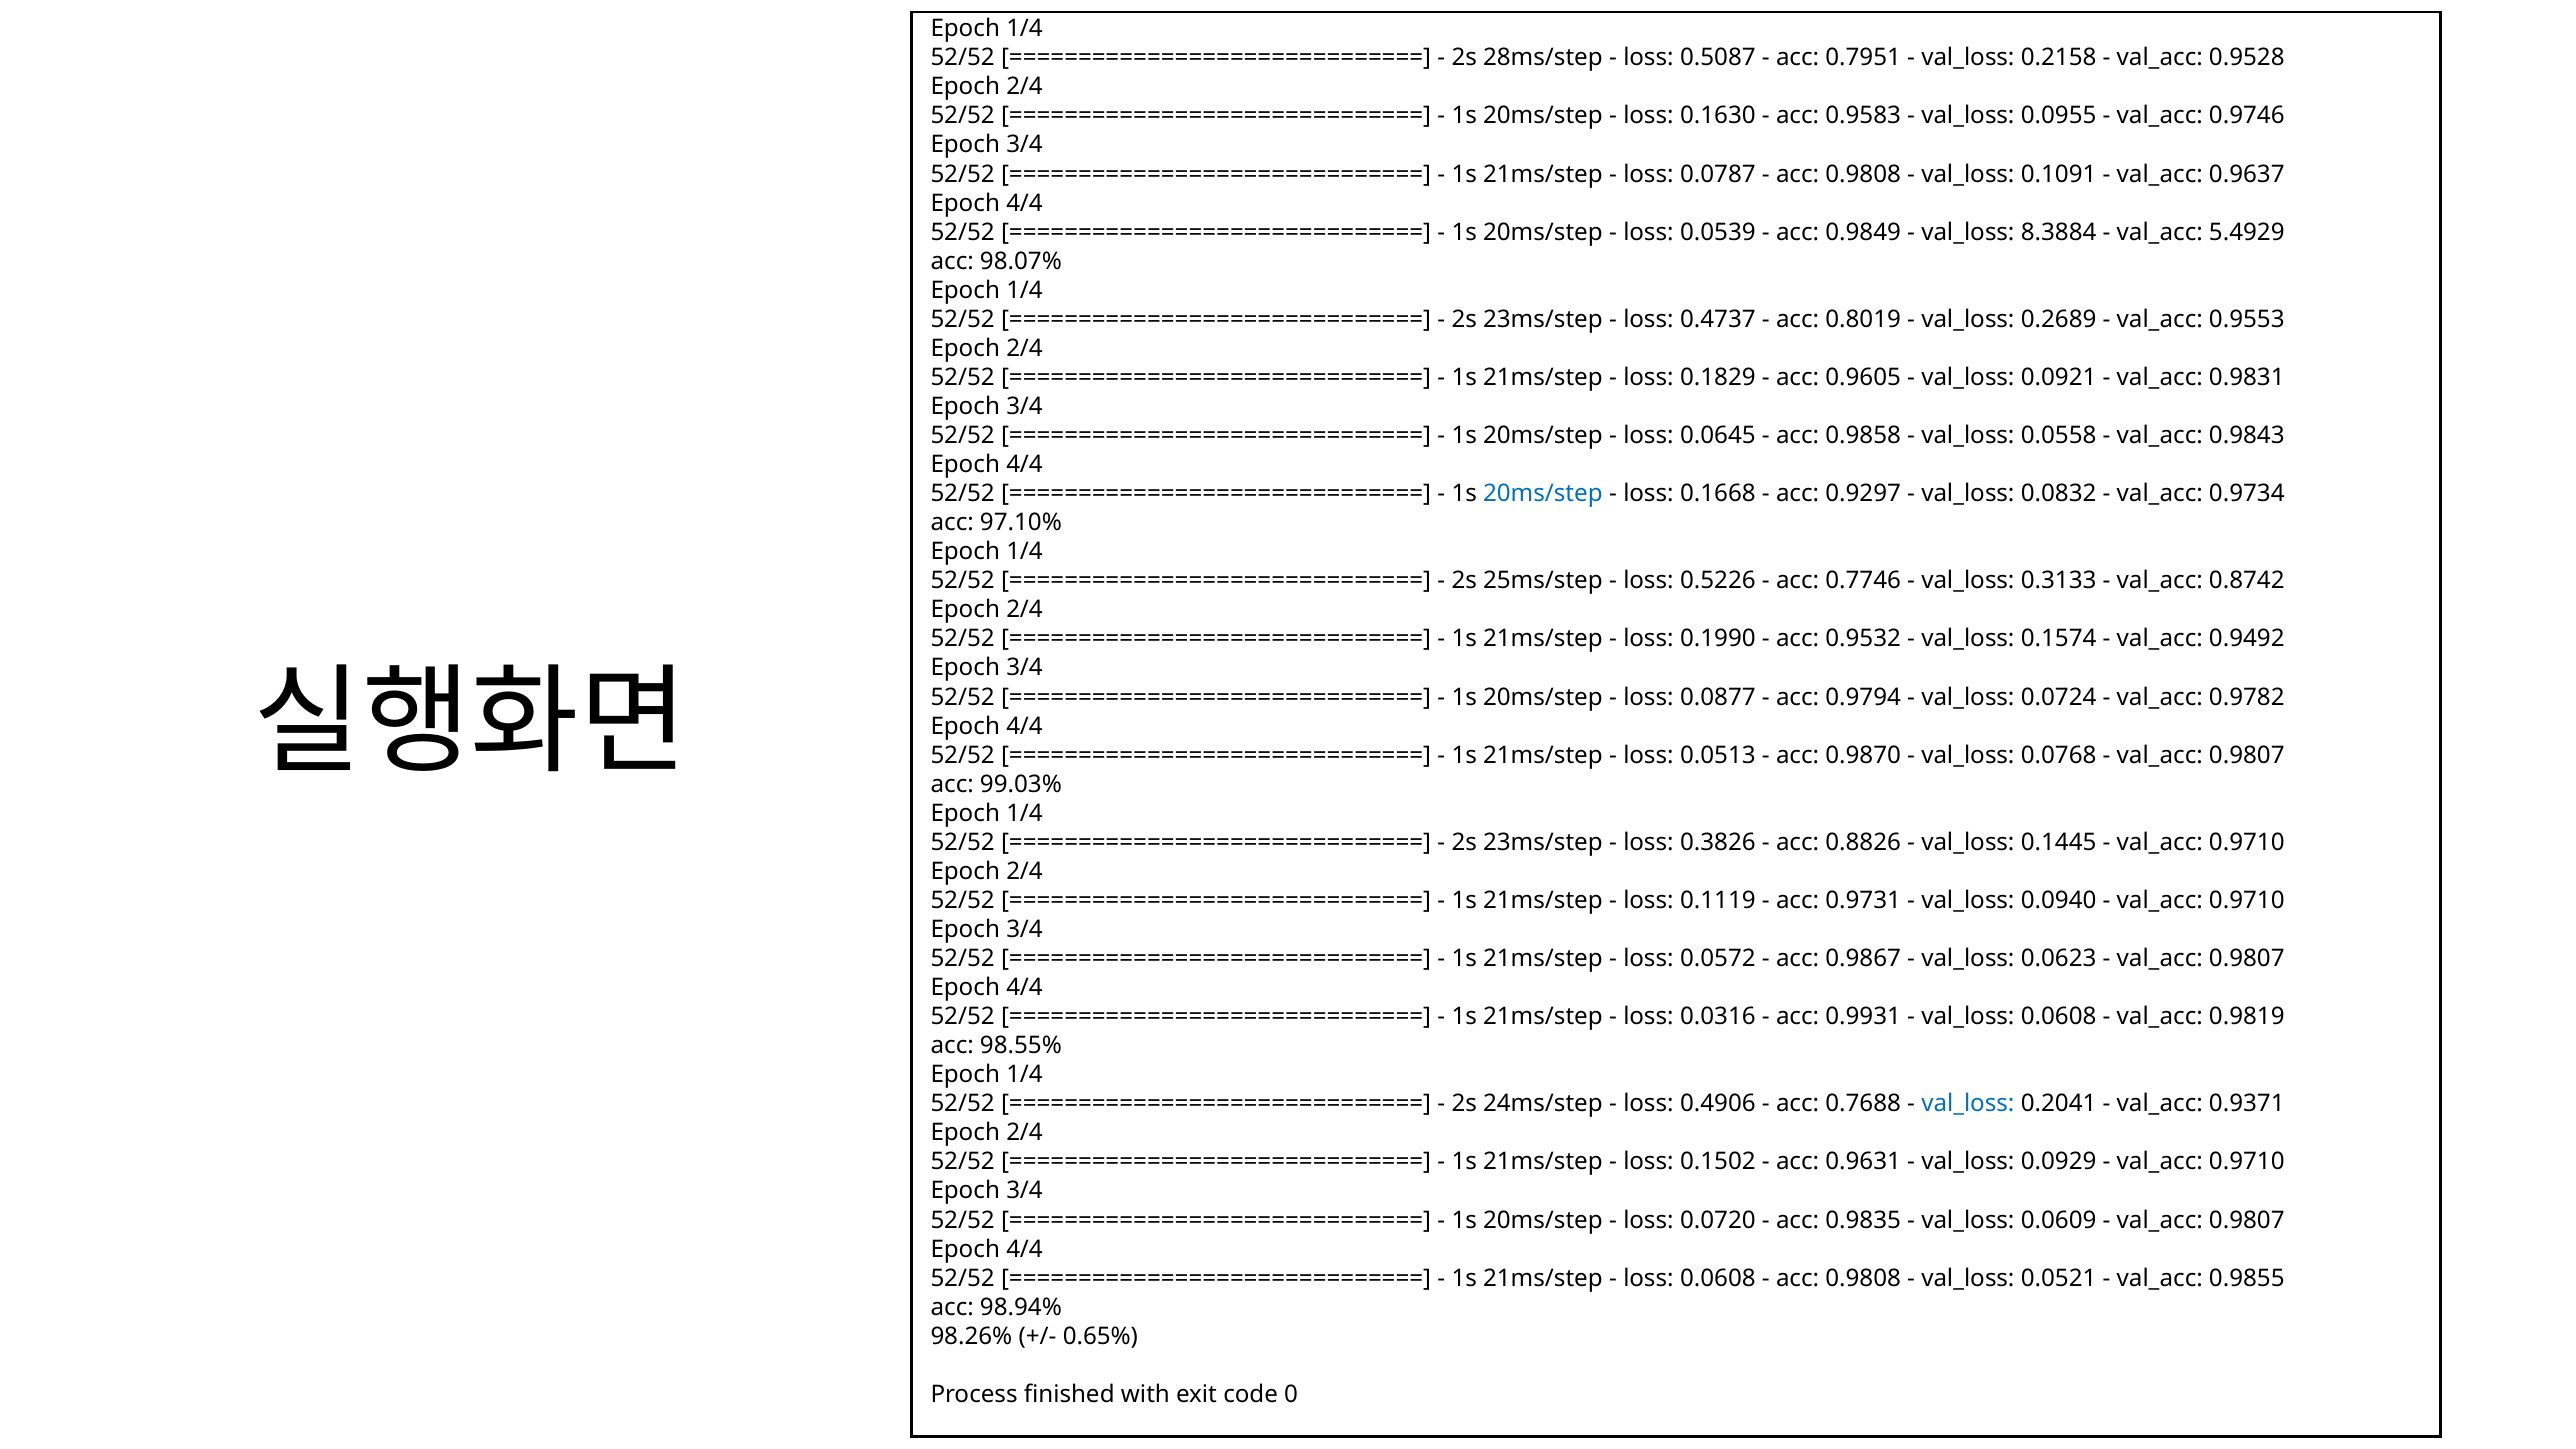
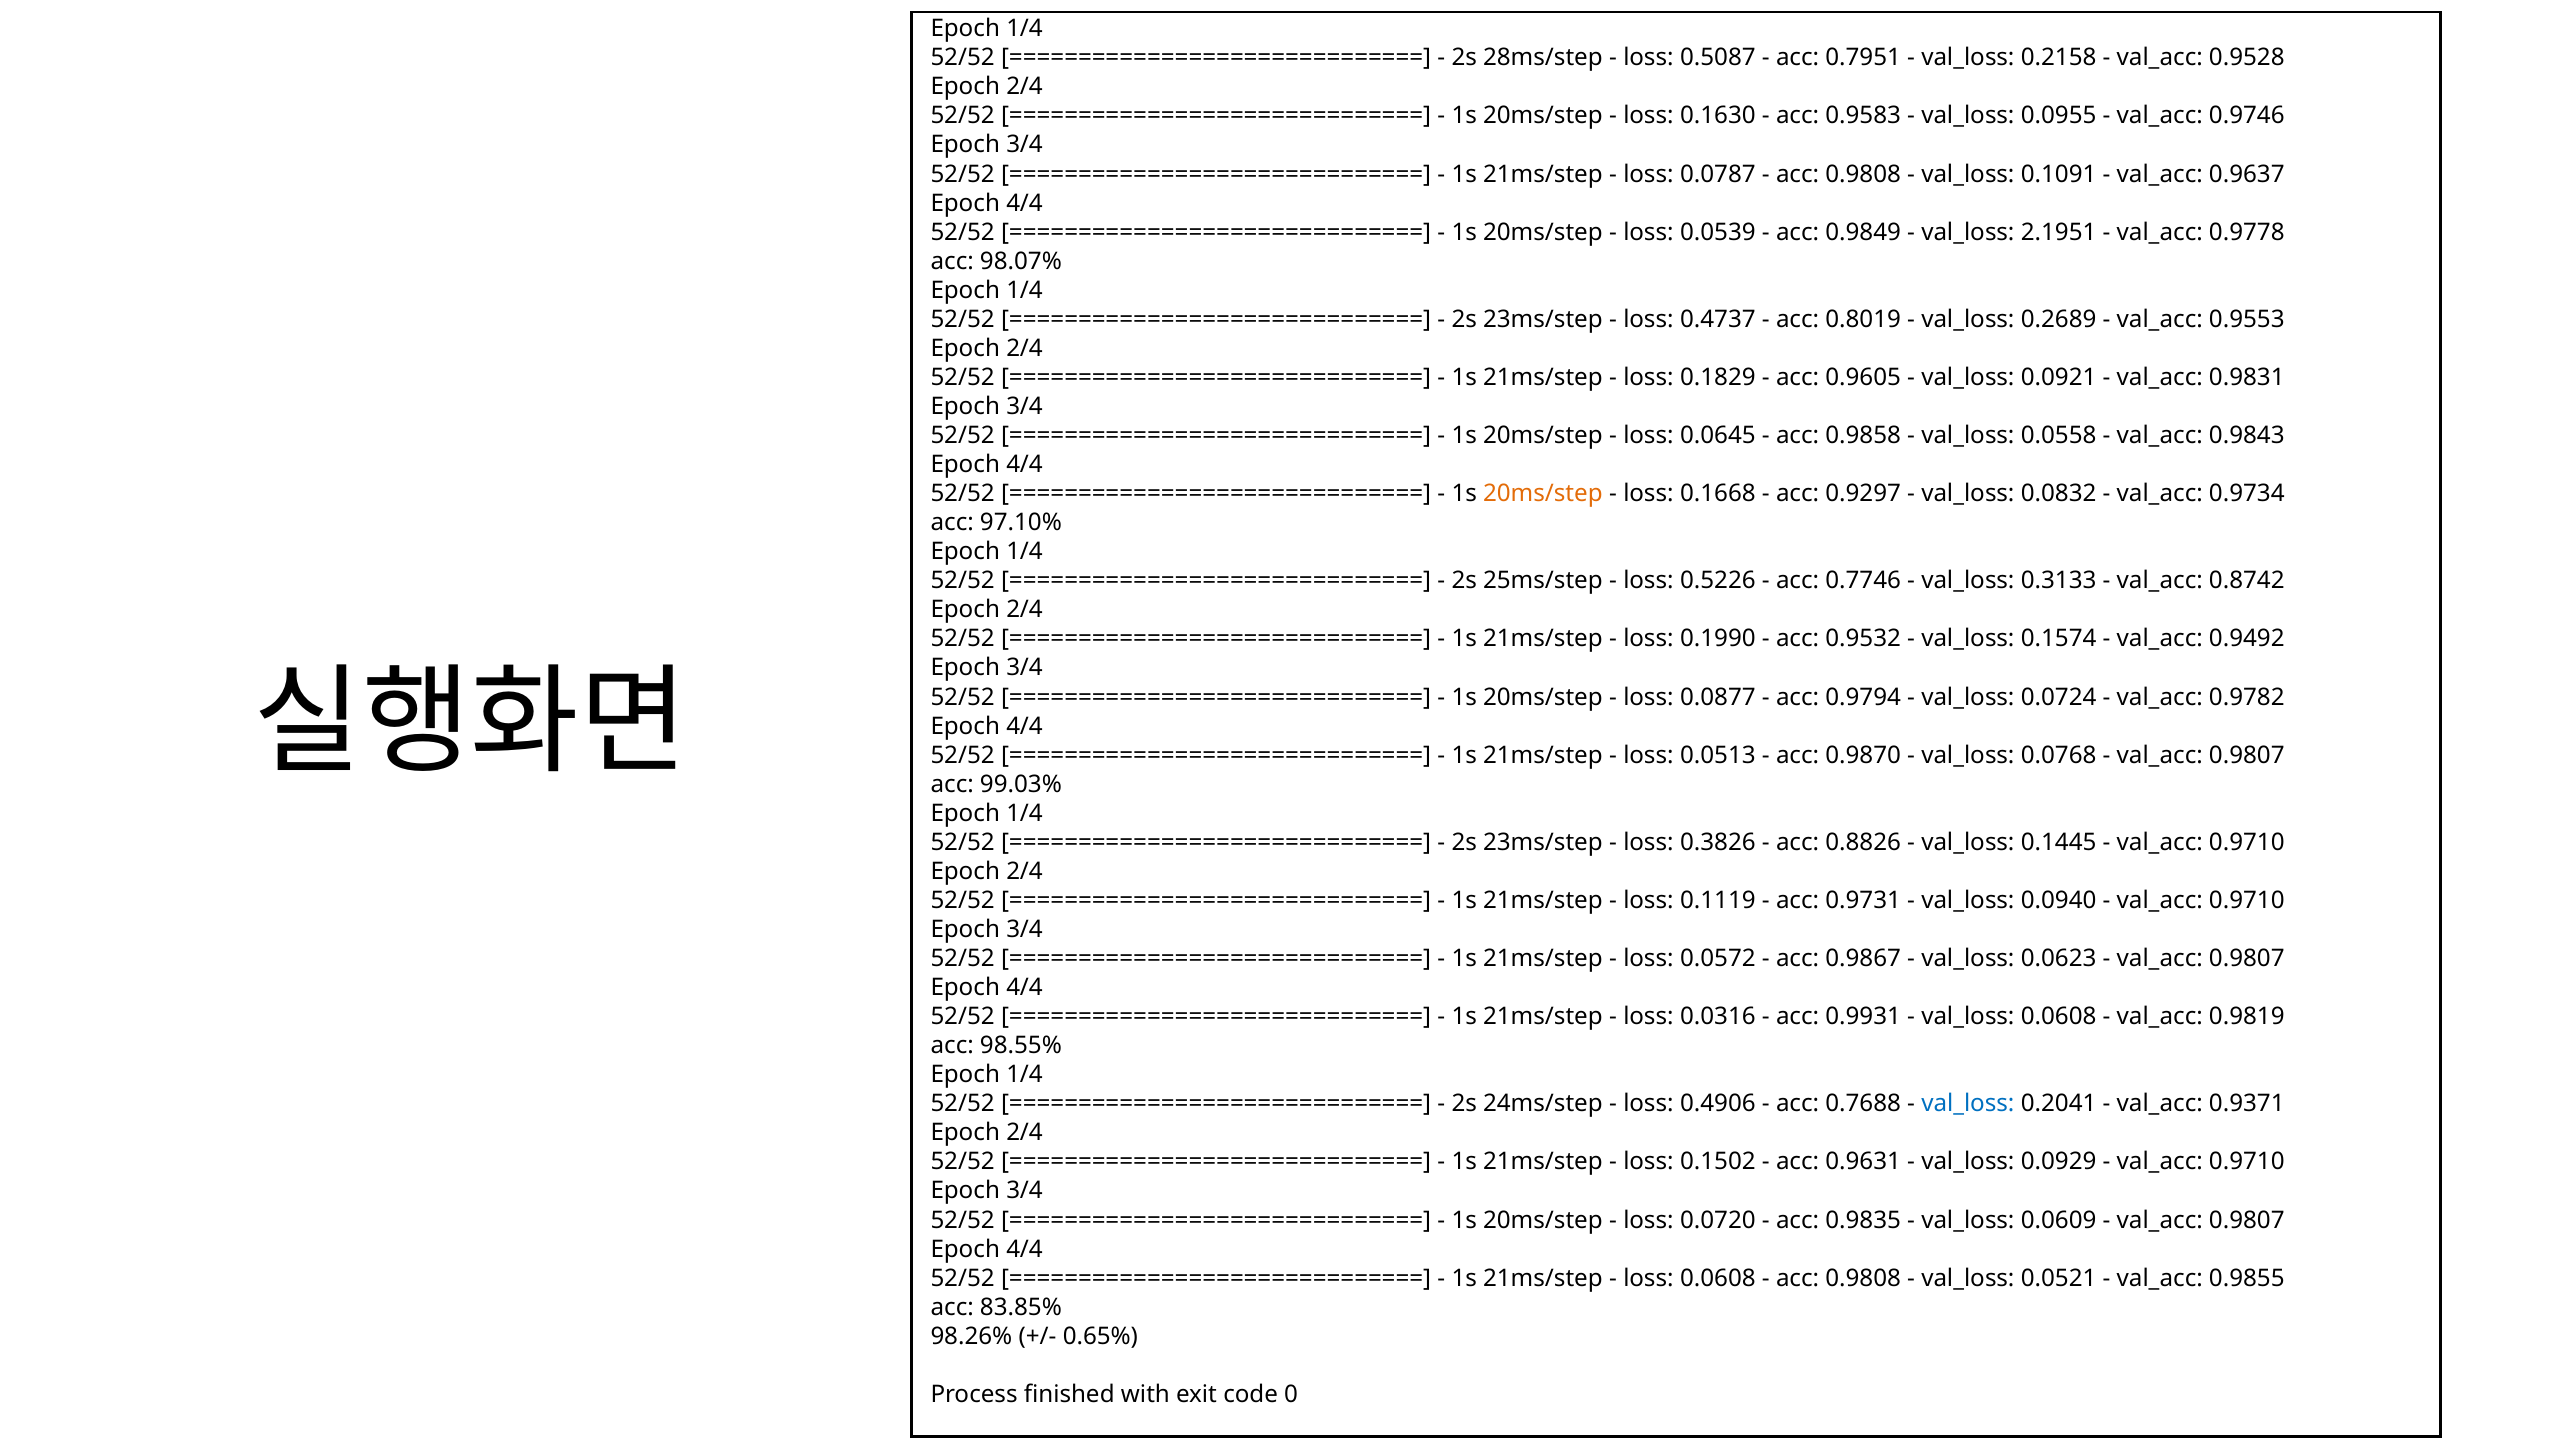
8.3884: 8.3884 -> 2.1951
5.4929: 5.4929 -> 0.9778
20ms/step at (1543, 494) colour: blue -> orange
98.94%: 98.94% -> 83.85%
